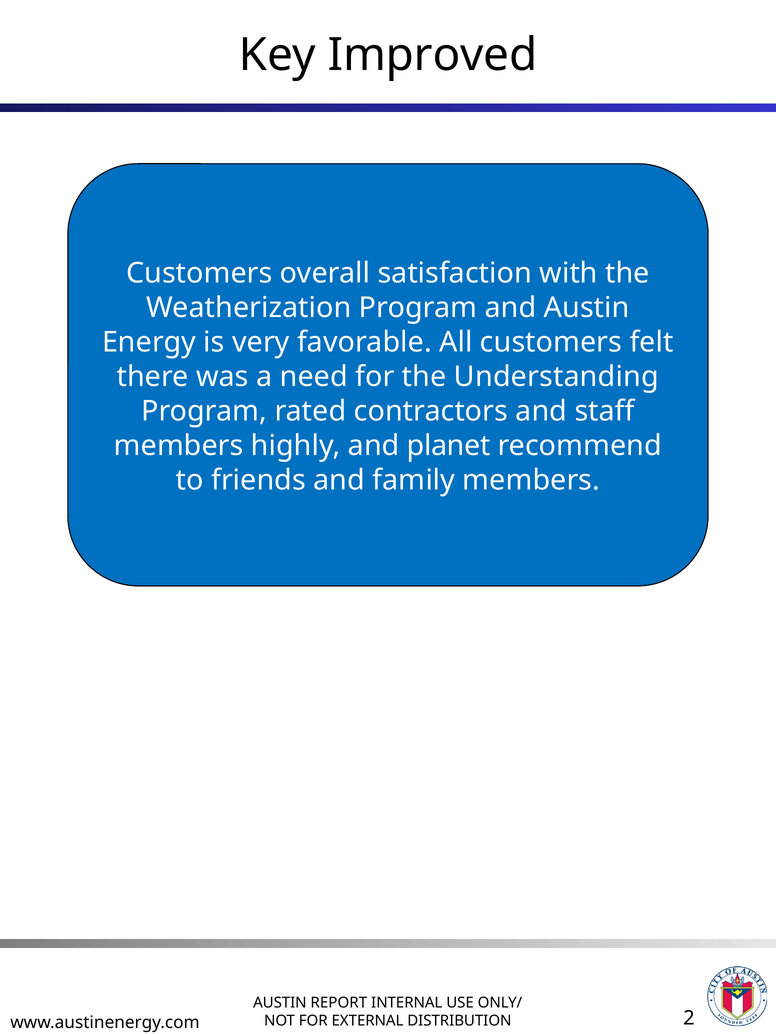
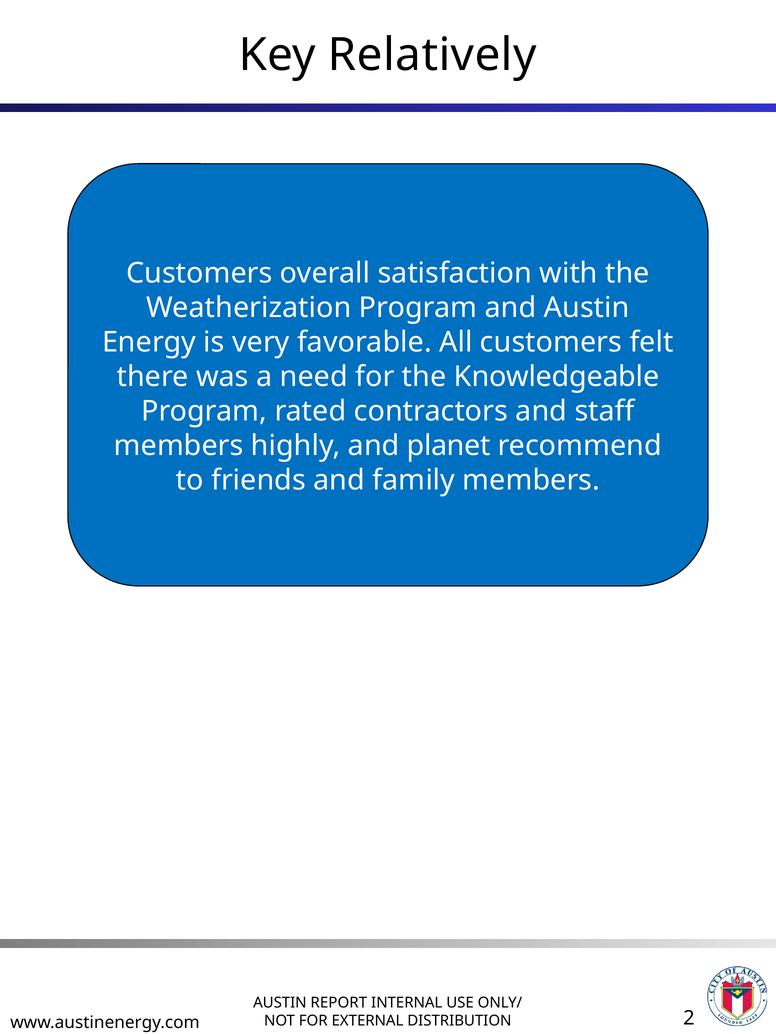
Improved: Improved -> Relatively
Understanding: Understanding -> Knowledgeable
